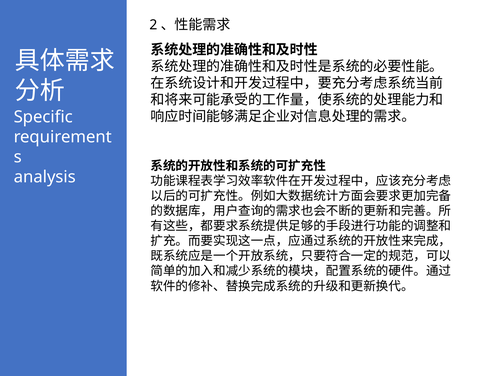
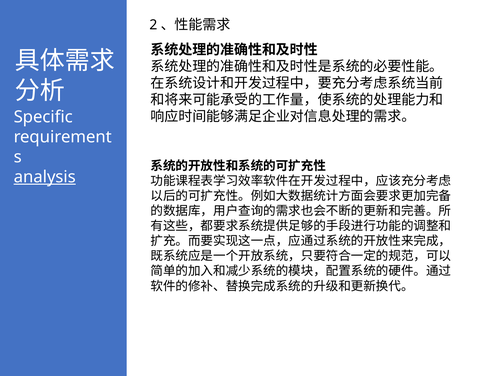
analysis underline: none -> present
